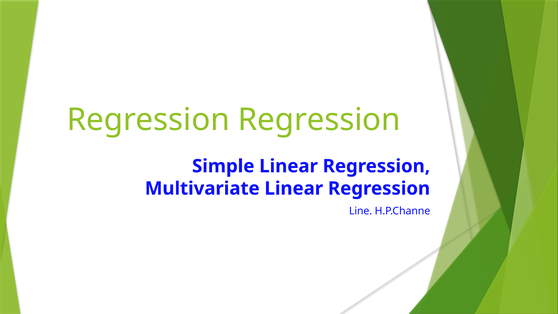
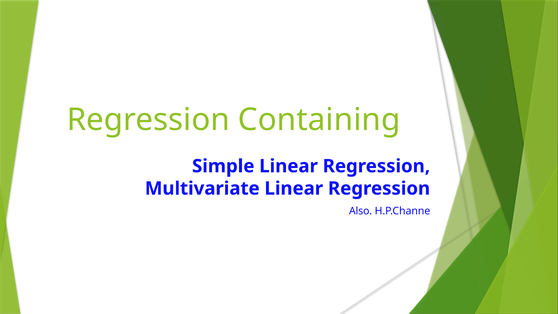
Regression Regression: Regression -> Containing
Line: Line -> Also
